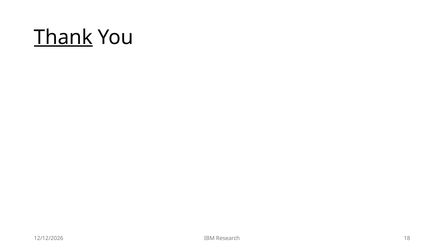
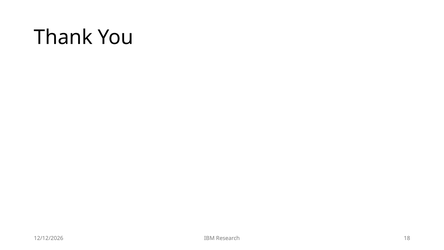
Thank underline: present -> none
